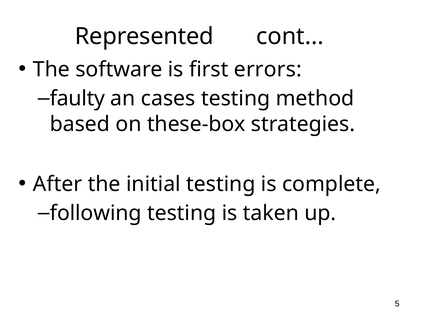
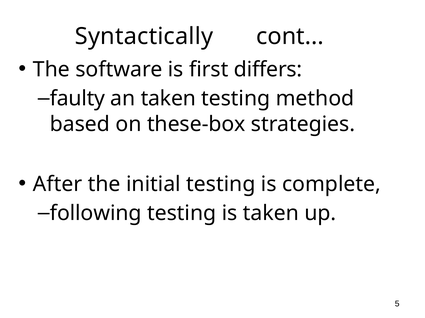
Represented: Represented -> Syntactically
errors: errors -> differs
an cases: cases -> taken
